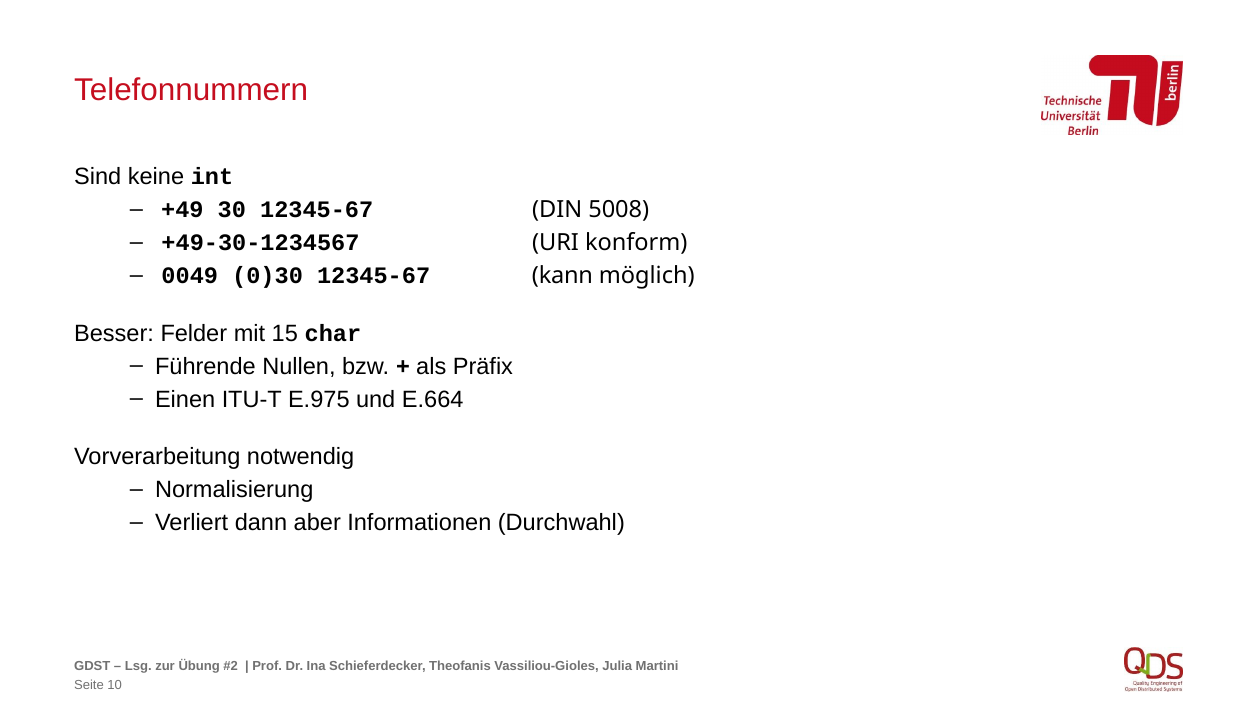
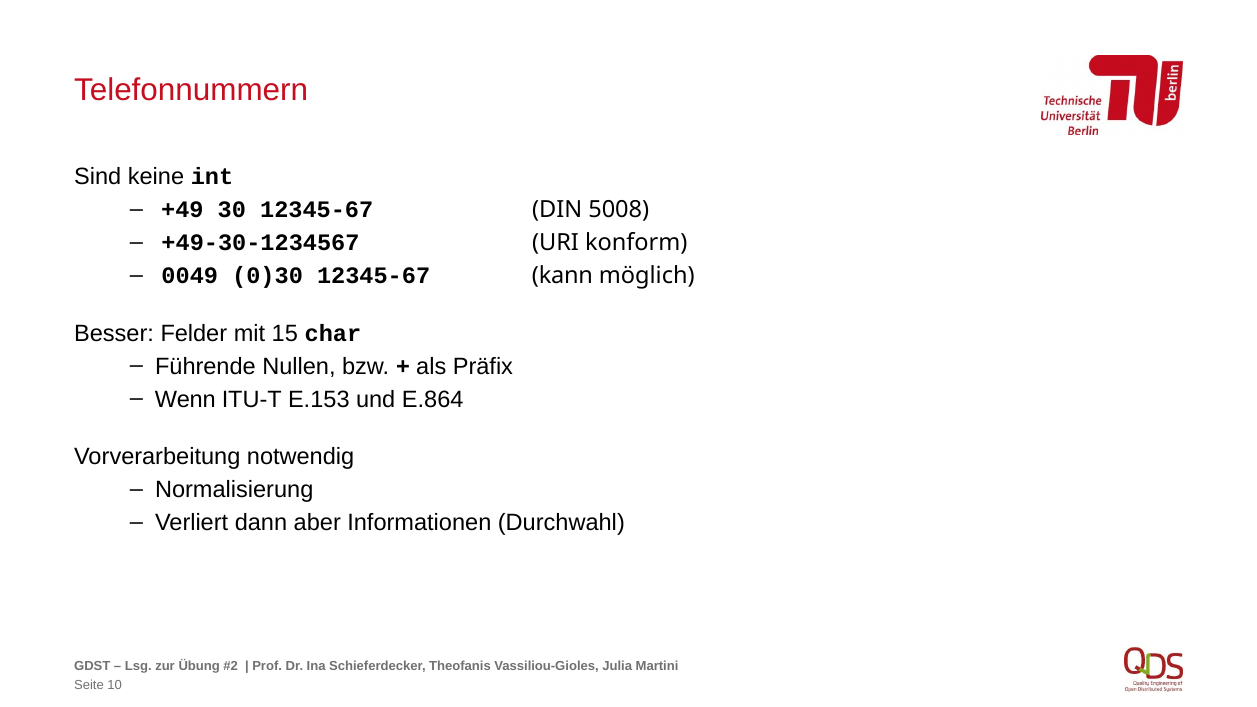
Einen: Einen -> Wenn
E.975: E.975 -> E.153
E.664: E.664 -> E.864
